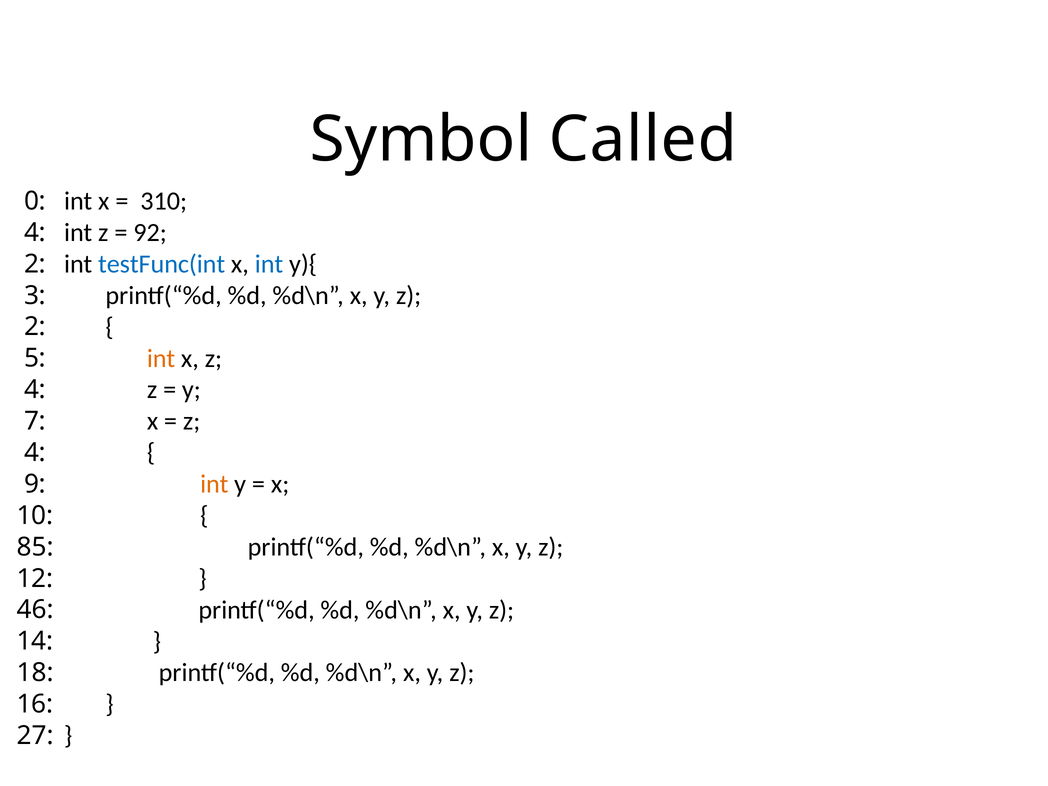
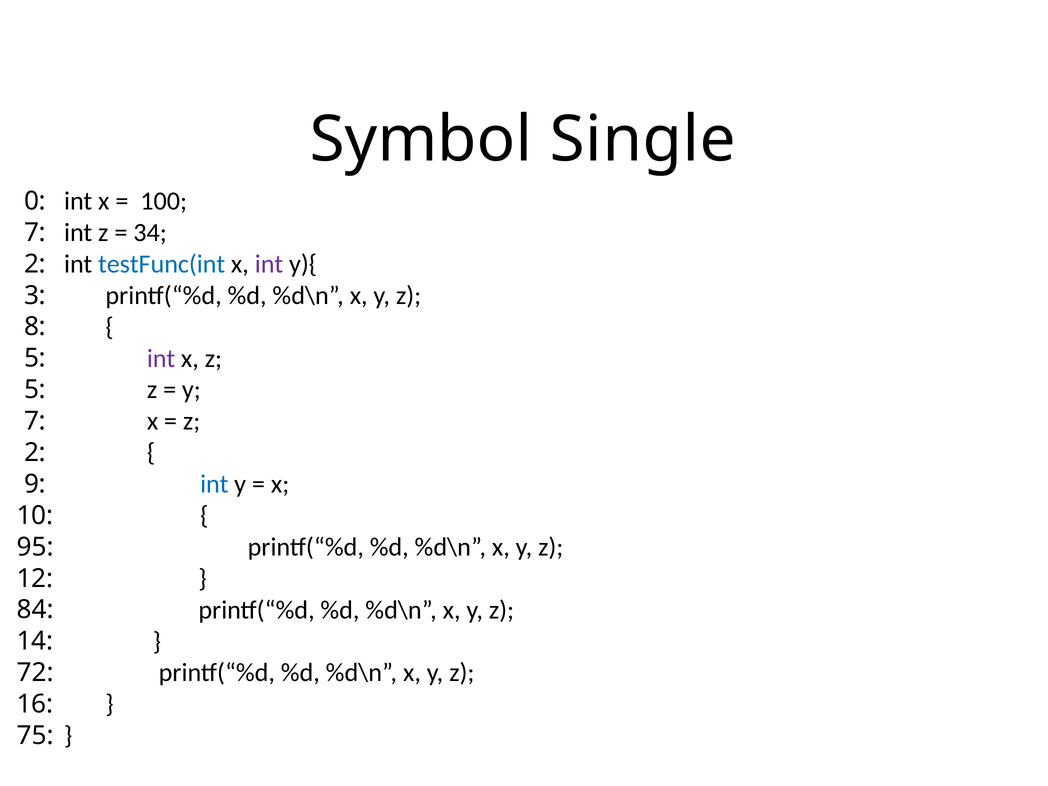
Called: Called -> Single
310: 310 -> 100
92: 92 -> 34
4 at (35, 233): 4 -> 7
int at (269, 264) colour: blue -> purple
2 at (35, 327): 2 -> 8
int at (161, 358) colour: orange -> purple
4 at (35, 390): 4 -> 5
4 at (35, 453): 4 -> 2
int at (214, 484) colour: orange -> blue
85: 85 -> 95
46: 46 -> 84
18: 18 -> 72
27: 27 -> 75
